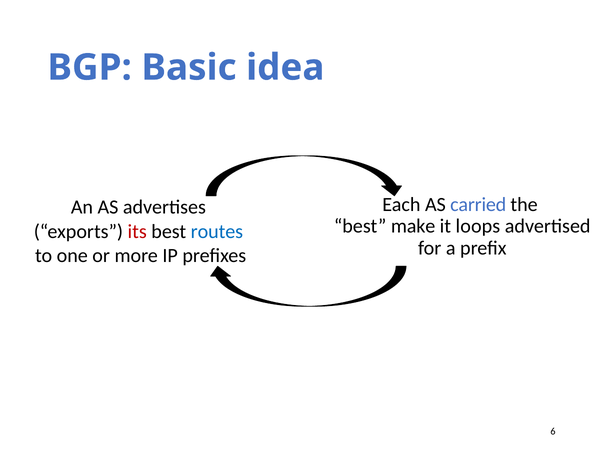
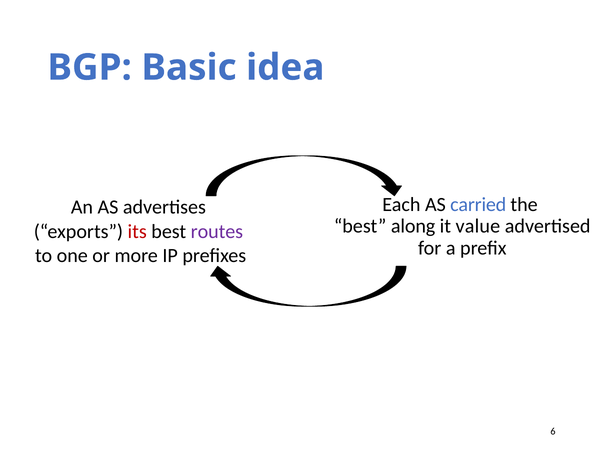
make: make -> along
loops: loops -> value
routes colour: blue -> purple
